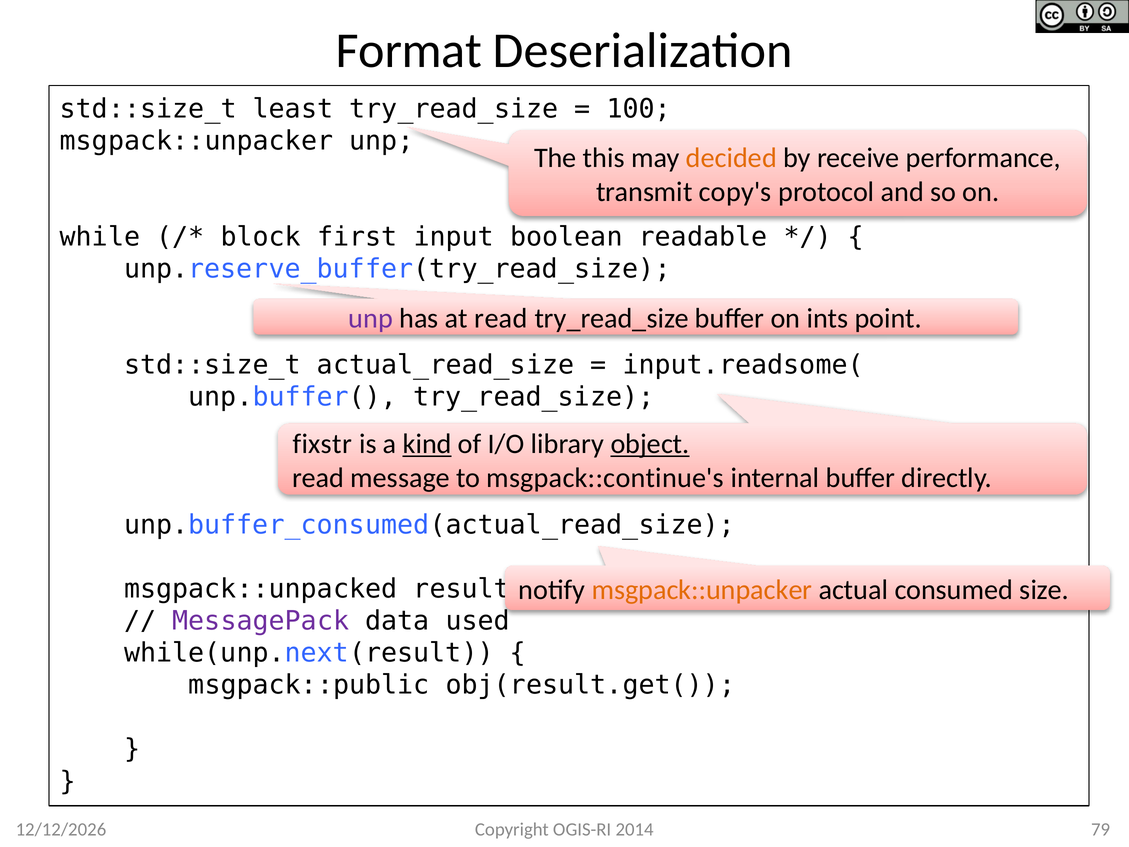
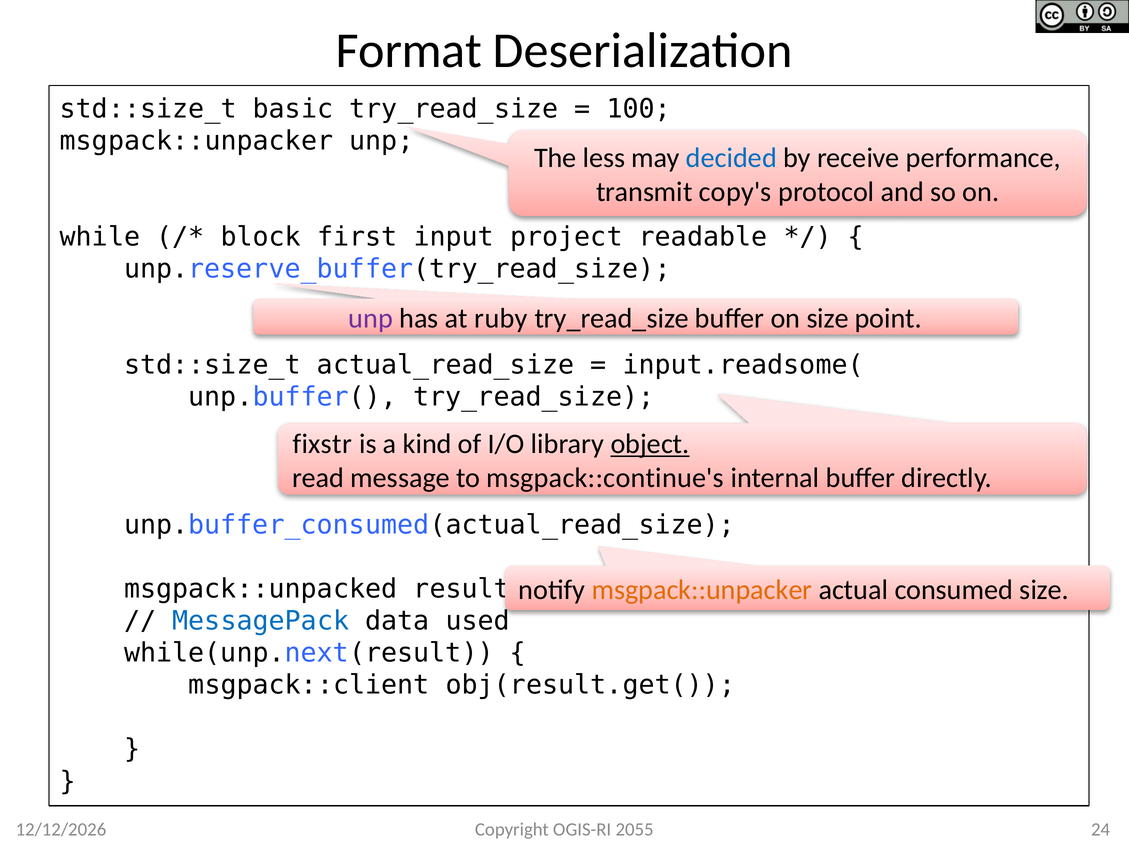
least: least -> basic
this: this -> less
decided colour: orange -> blue
boolean: boolean -> project
at read: read -> ruby
on ints: ints -> size
kind underline: present -> none
MessagePack colour: purple -> blue
msgpack::public: msgpack::public -> msgpack::client
79: 79 -> 24
2014: 2014 -> 2055
